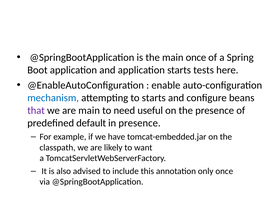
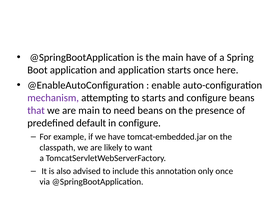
main once: once -> have
starts tests: tests -> once
mechanism colour: blue -> purple
need useful: useful -> beans
in presence: presence -> configure
